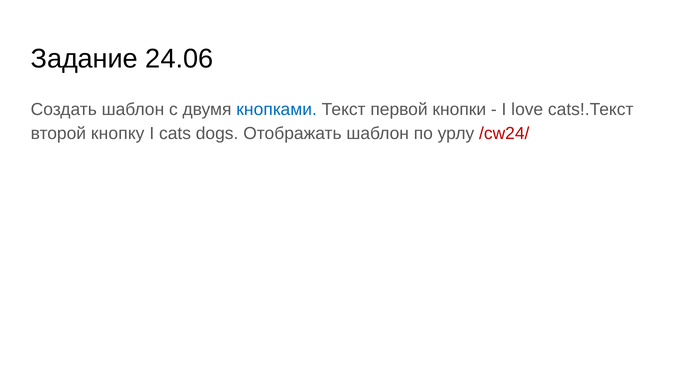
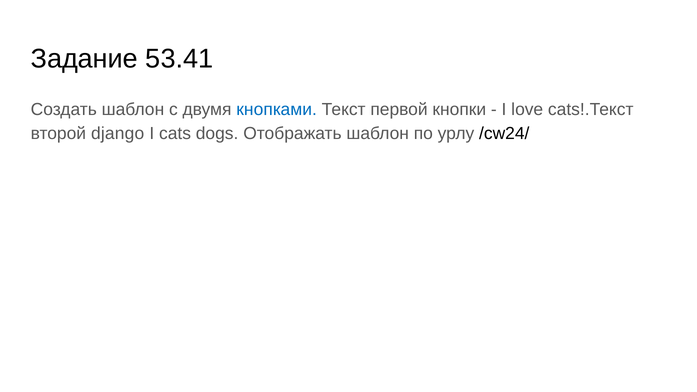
24.06: 24.06 -> 53.41
кнопку: кнопку -> django
/cw24/ colour: red -> black
